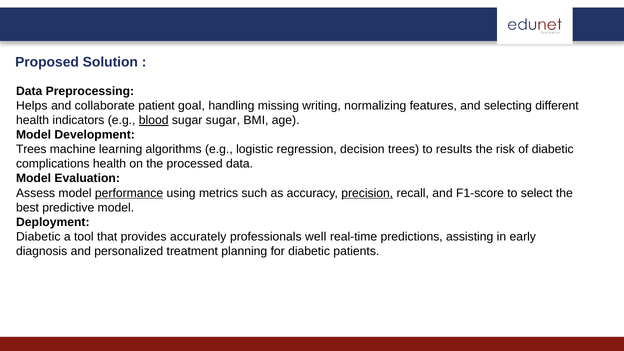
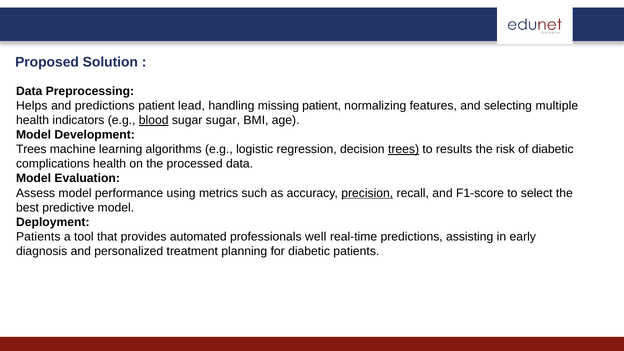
and collaborate: collaborate -> predictions
goal: goal -> lead
missing writing: writing -> patient
different: different -> multiple
trees at (404, 149) underline: none -> present
performance underline: present -> none
Diabetic at (38, 237): Diabetic -> Patients
accurately: accurately -> automated
